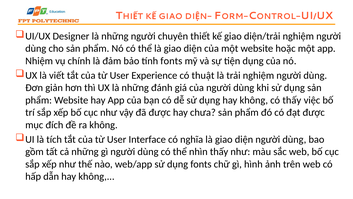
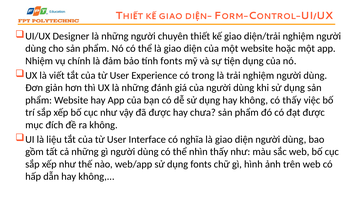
thuật: thuật -> trong
tích: tích -> liệu
